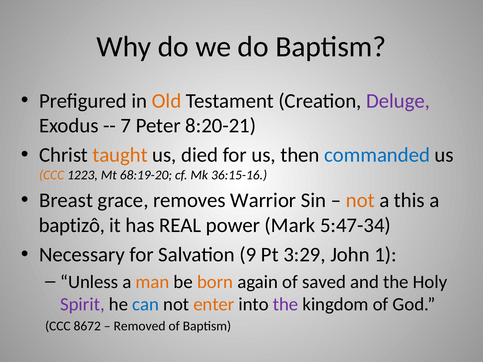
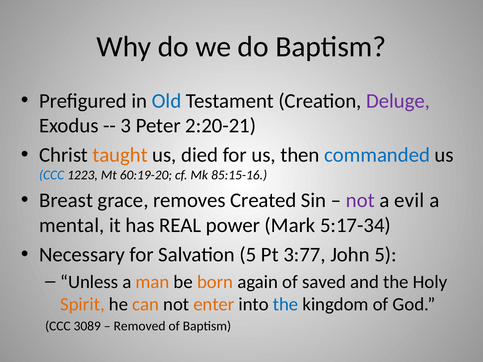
Old colour: orange -> blue
7: 7 -> 3
8:20-21: 8:20-21 -> 2:20-21
CCC at (52, 175) colour: orange -> blue
68:19-20: 68:19-20 -> 60:19-20
36:15-16: 36:15-16 -> 85:15-16
Warrior: Warrior -> Created
not at (360, 200) colour: orange -> purple
this: this -> evil
baptizô: baptizô -> mental
5:47-34: 5:47-34 -> 5:17-34
Salvation 9: 9 -> 5
3:29: 3:29 -> 3:77
John 1: 1 -> 5
Spirit colour: purple -> orange
can colour: blue -> orange
the at (286, 305) colour: purple -> blue
8672: 8672 -> 3089
